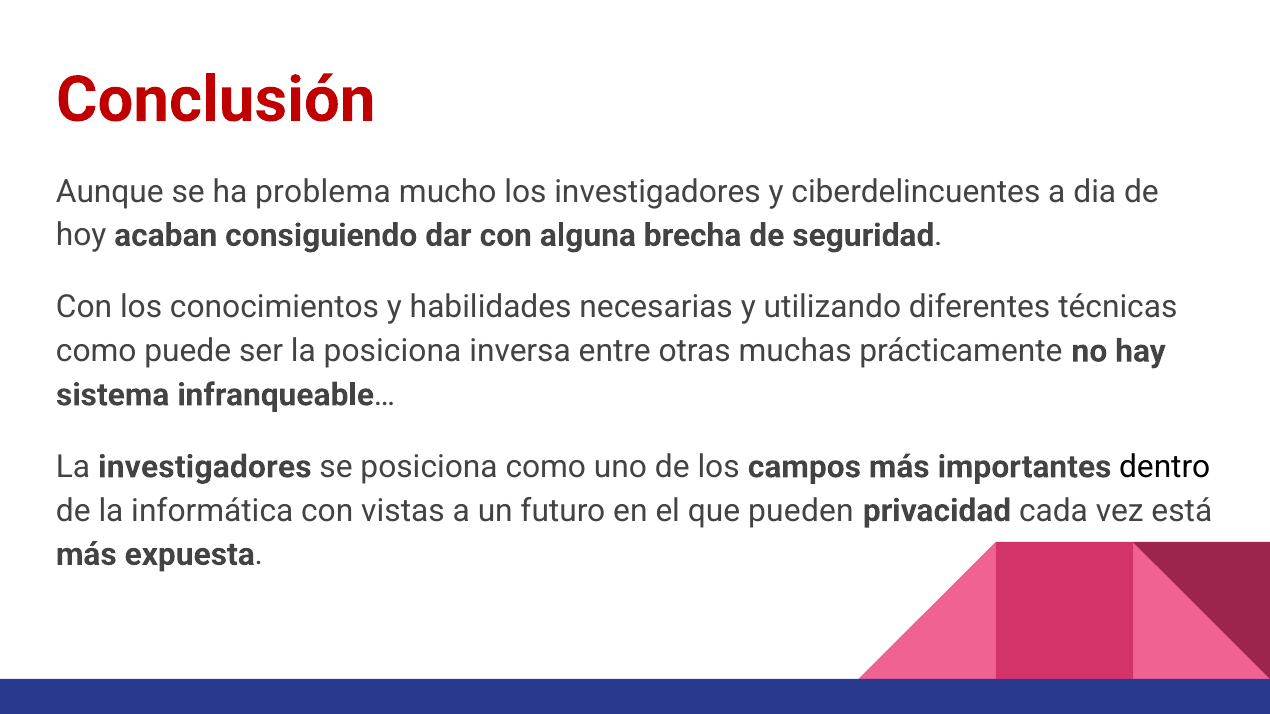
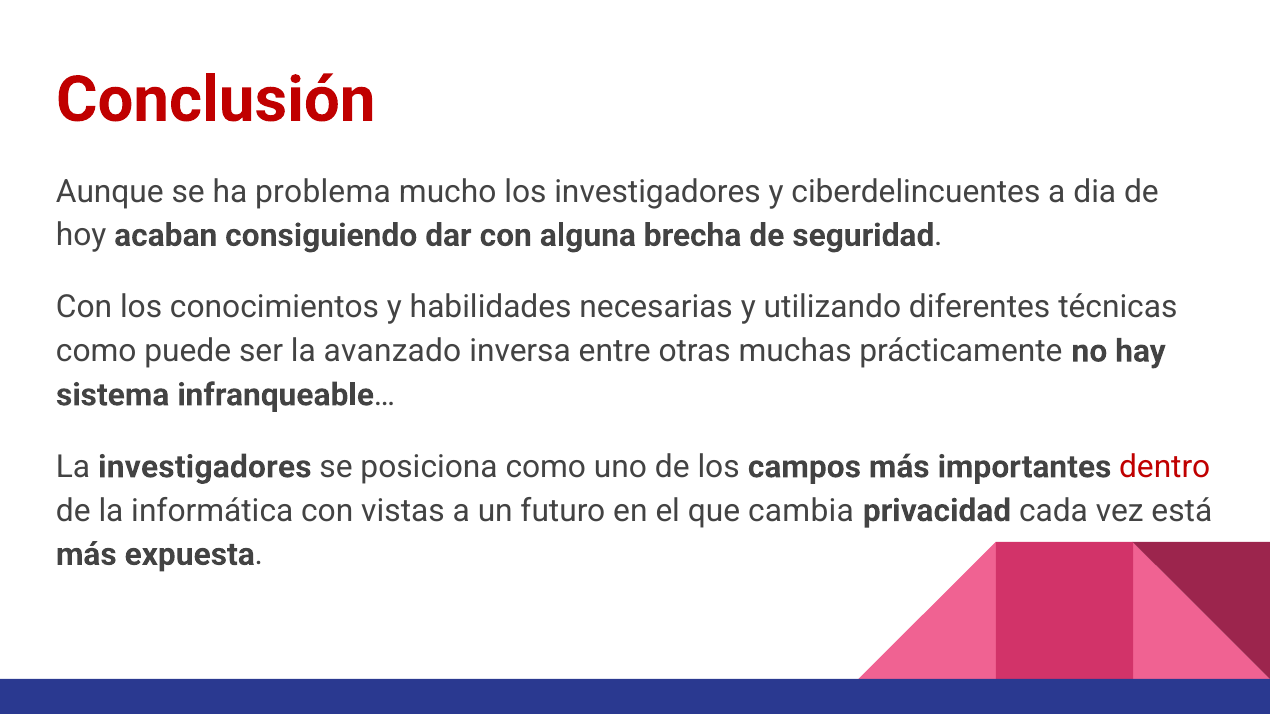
la posiciona: posiciona -> avanzado
dentro colour: black -> red
pueden: pueden -> cambia
